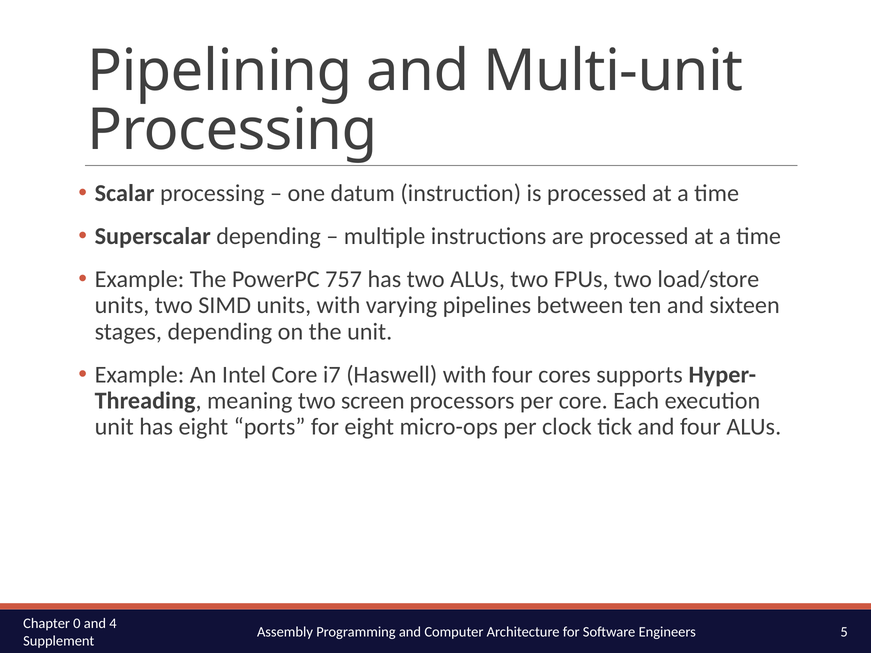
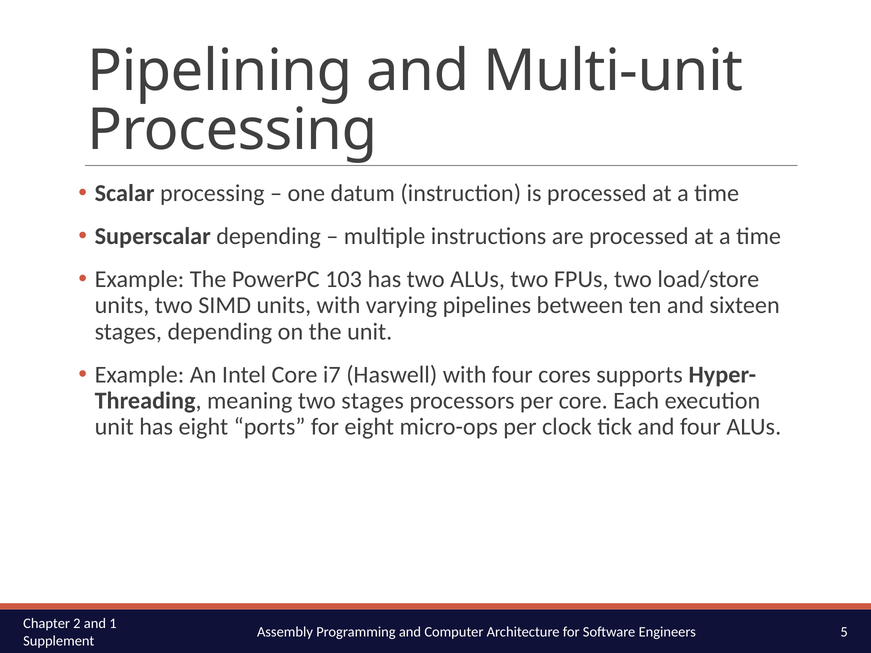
757: 757 -> 103
two screen: screen -> stages
0: 0 -> 2
4: 4 -> 1
